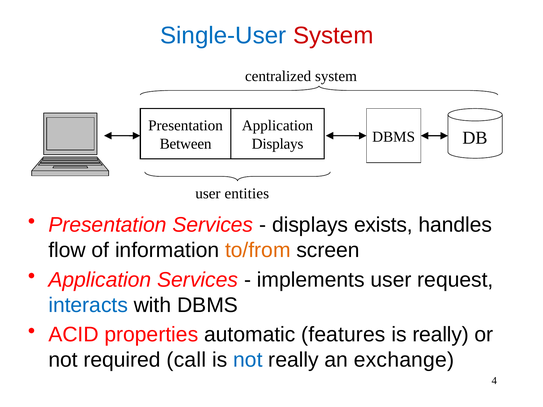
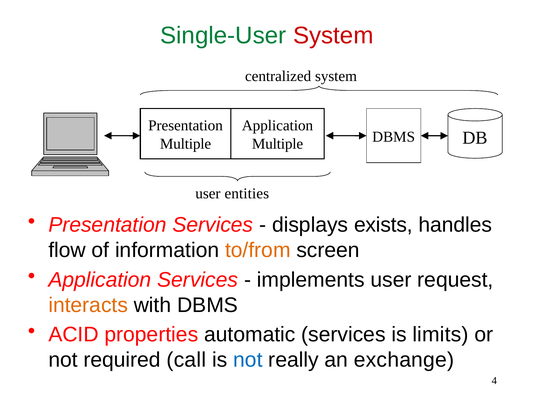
Single-User colour: blue -> green
Between at (186, 144): Between -> Multiple
Displays at (278, 144): Displays -> Multiple
interacts colour: blue -> orange
automatic features: features -> services
is really: really -> limits
